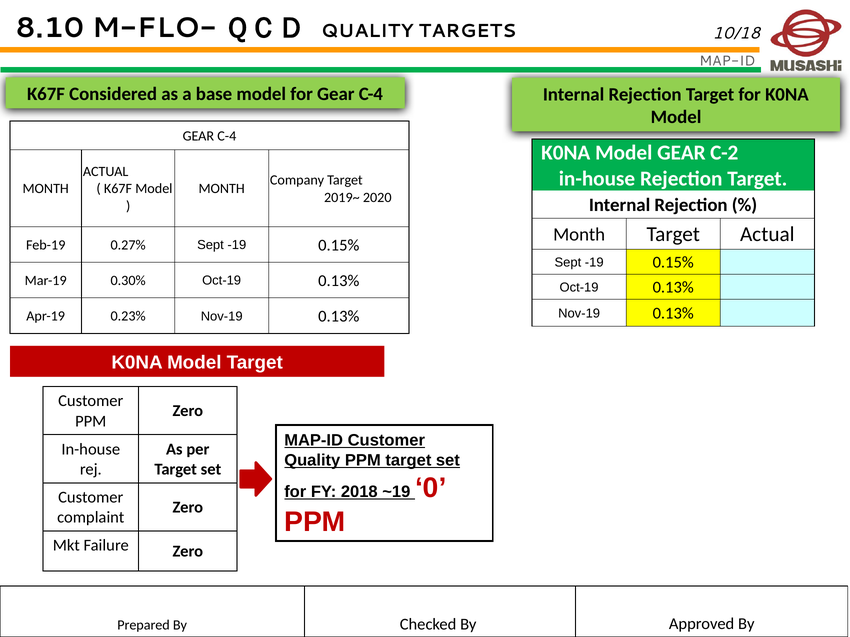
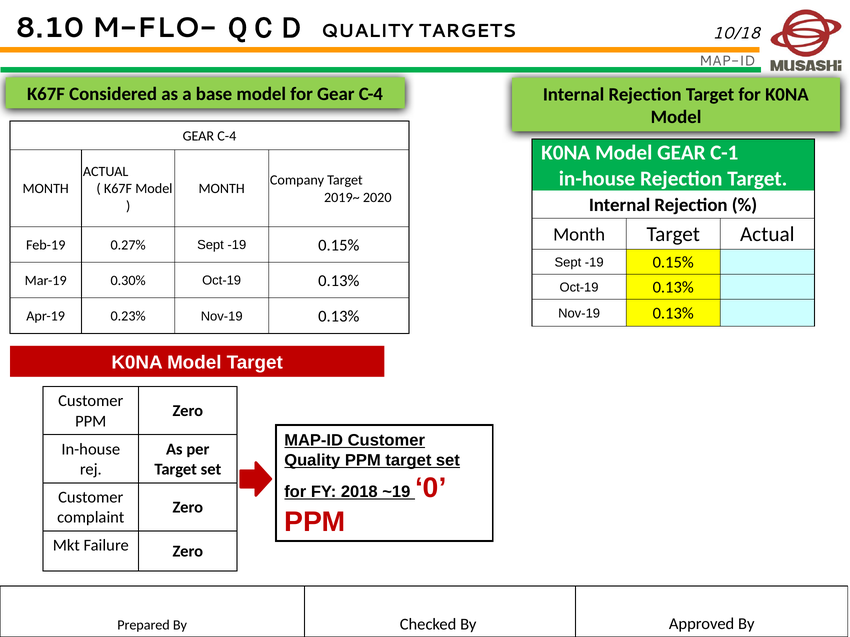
C-2: C-2 -> C-1
